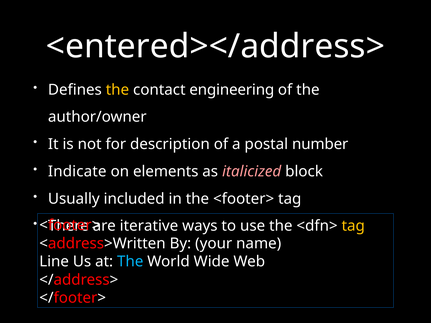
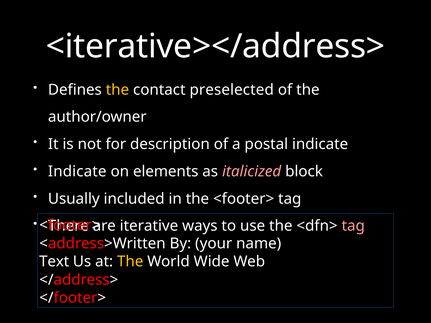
<entered></address>: <entered></address> -> <iterative></address>
engineering: engineering -> preselected
postal number: number -> indicate
tag at (353, 226) colour: yellow -> pink
Line: Line -> Text
The at (130, 262) colour: light blue -> yellow
